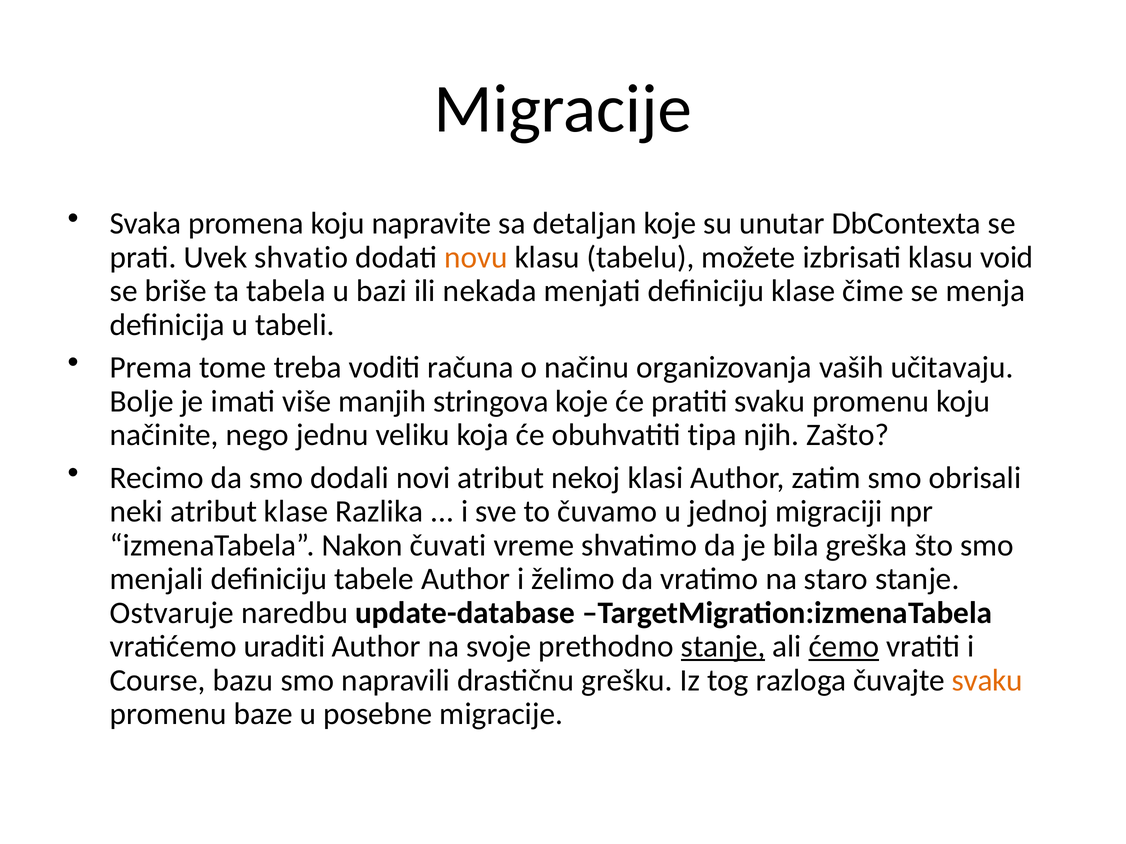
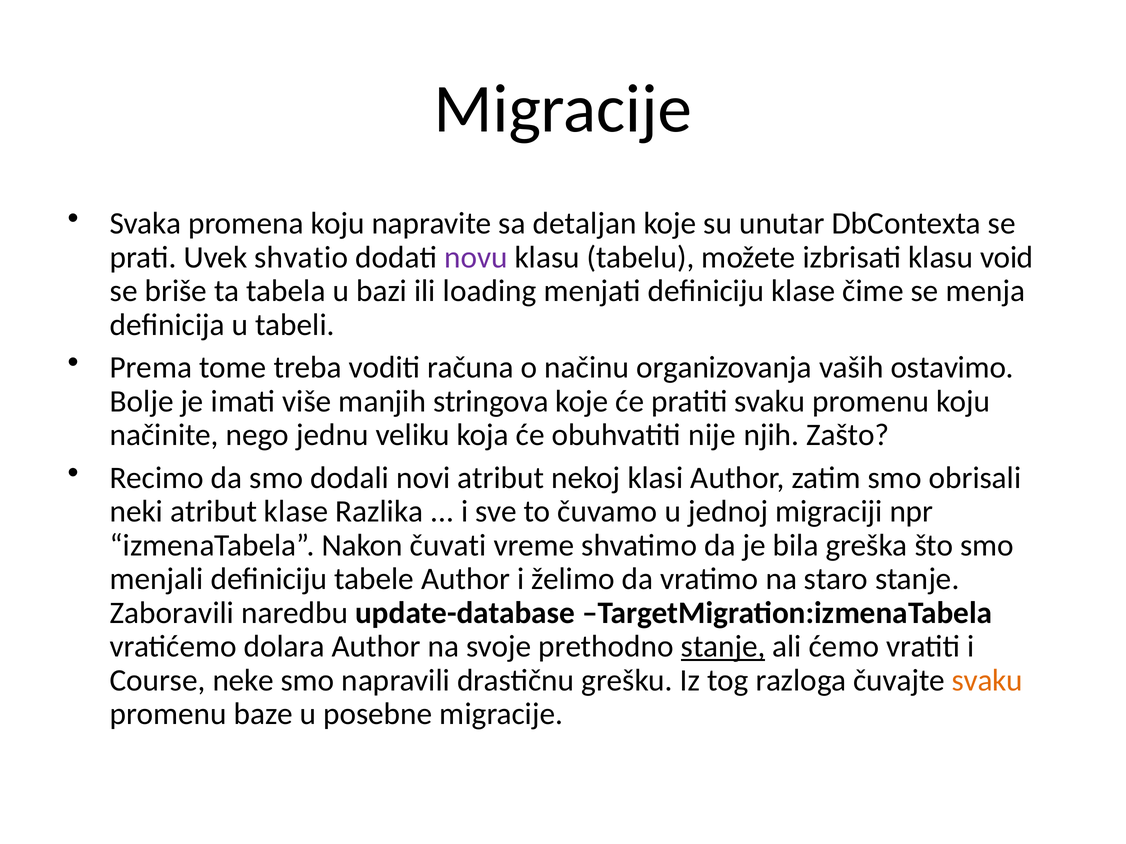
novu colour: orange -> purple
nekada: nekada -> loading
učitavaju: učitavaju -> ostavimo
tipa: tipa -> nije
Ostvaruje: Ostvaruje -> Zaboravili
uraditi: uraditi -> dolara
ćemo underline: present -> none
bazu: bazu -> neke
